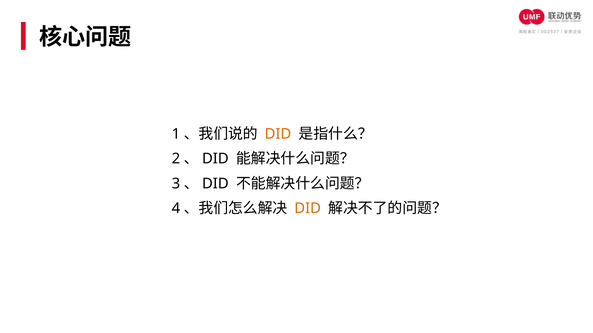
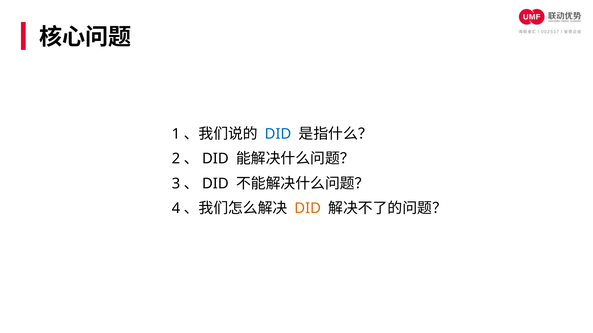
DID at (278, 134) colour: orange -> blue
